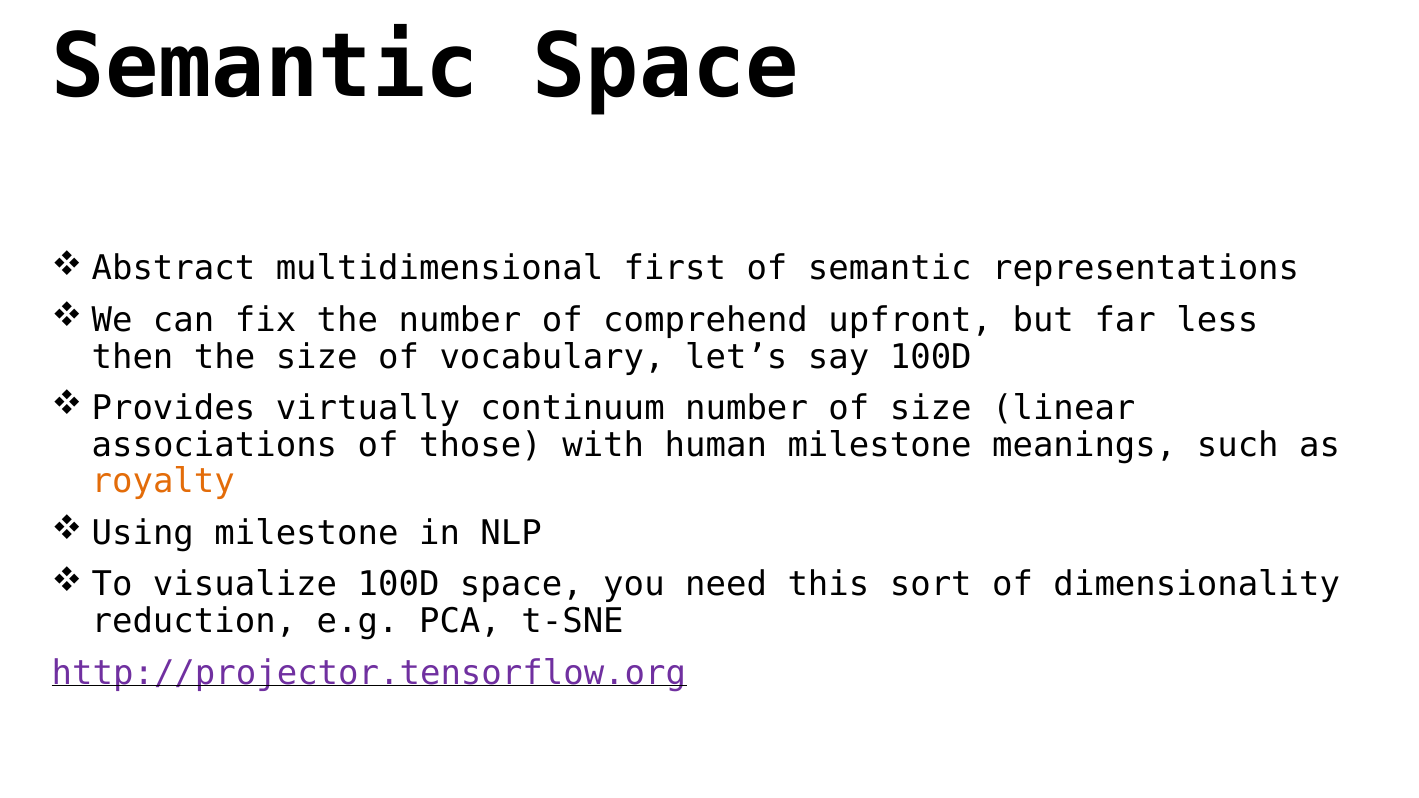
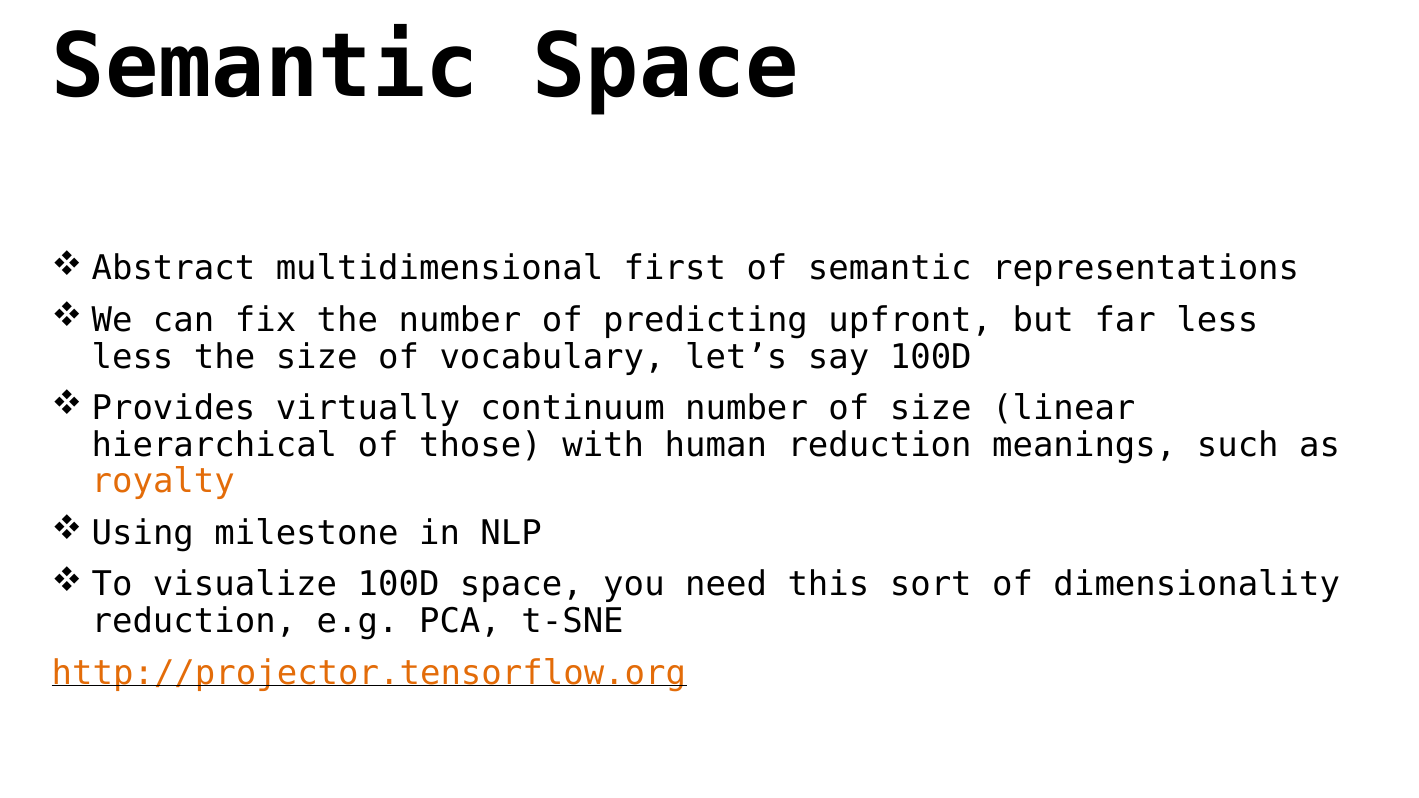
comprehend: comprehend -> predicting
then at (133, 357): then -> less
associations: associations -> hierarchical
human milestone: milestone -> reduction
http://projector.tensorflow.org colour: purple -> orange
